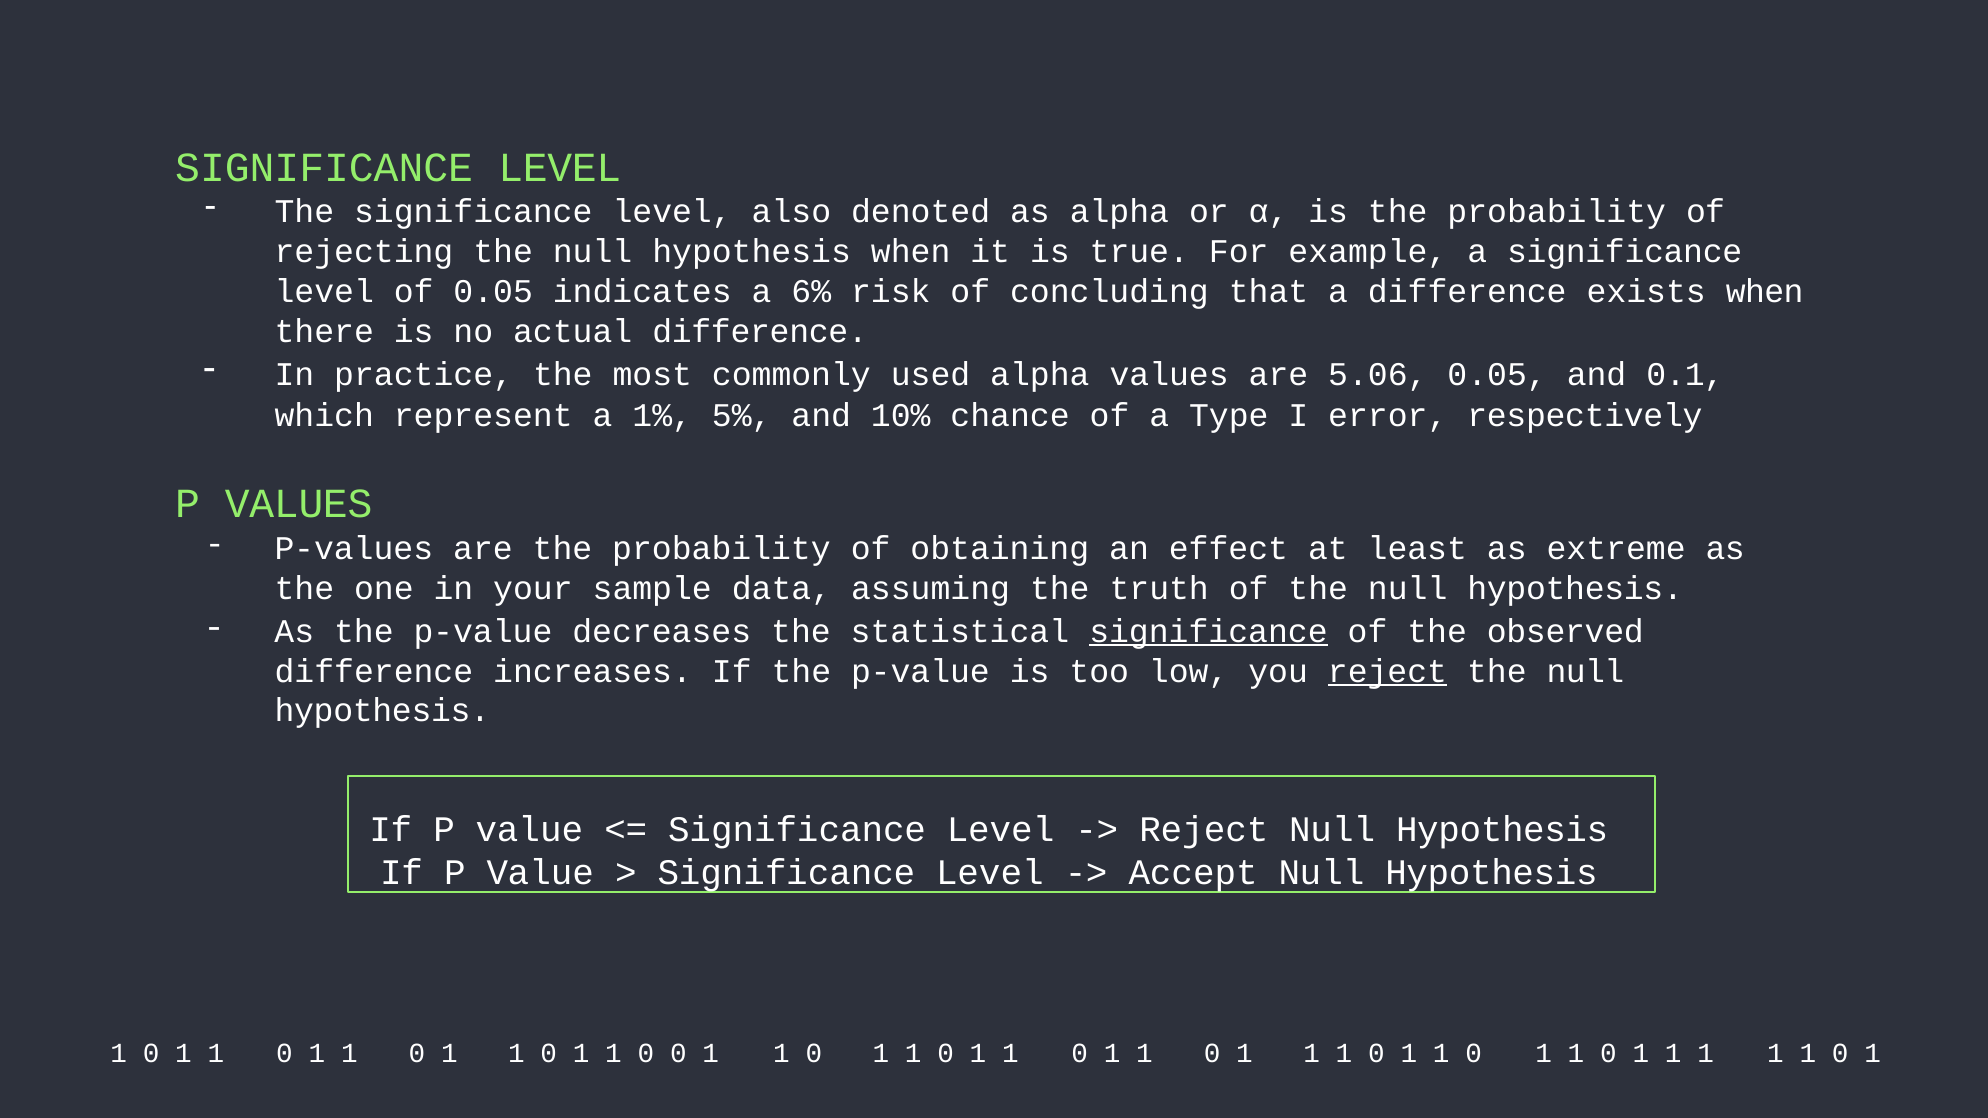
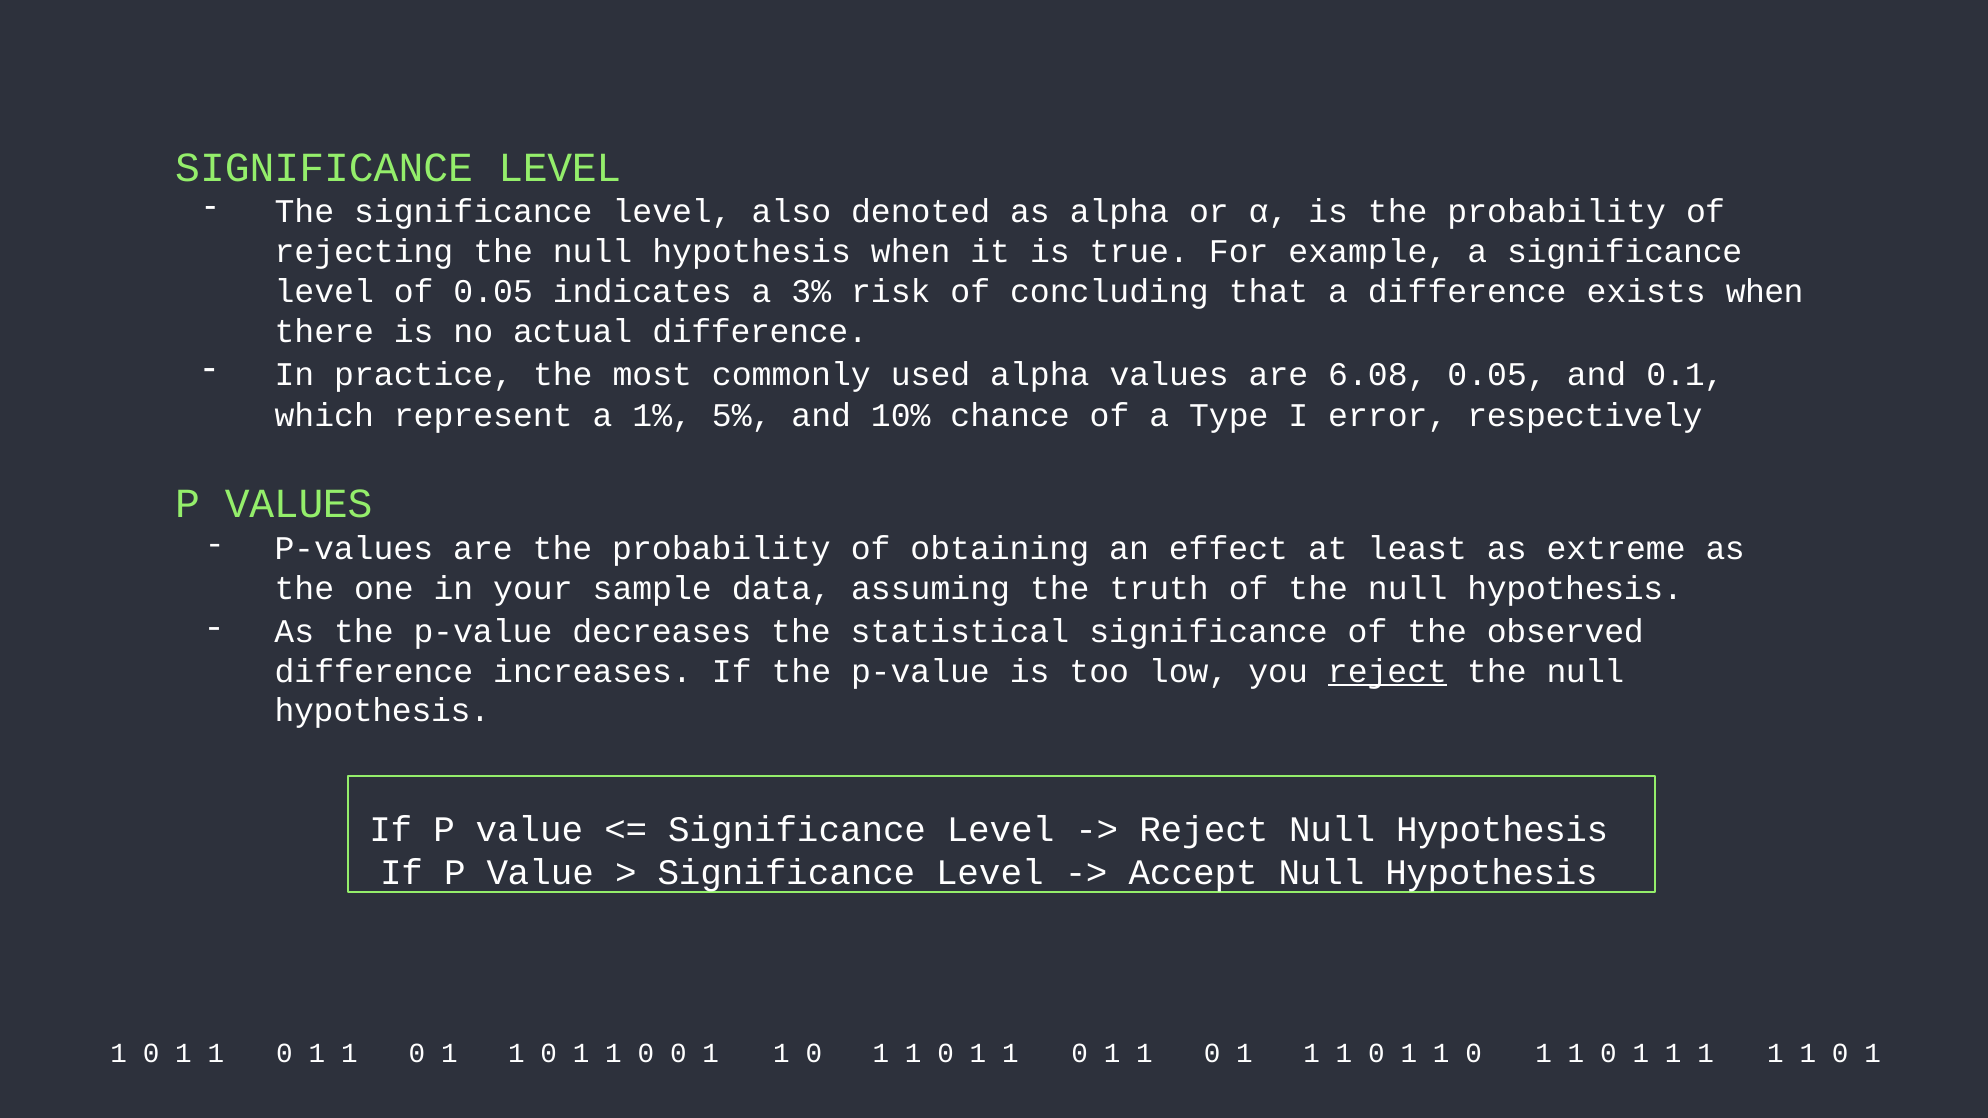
6%: 6% -> 3%
5.06: 5.06 -> 6.08
significance at (1208, 631) underline: present -> none
